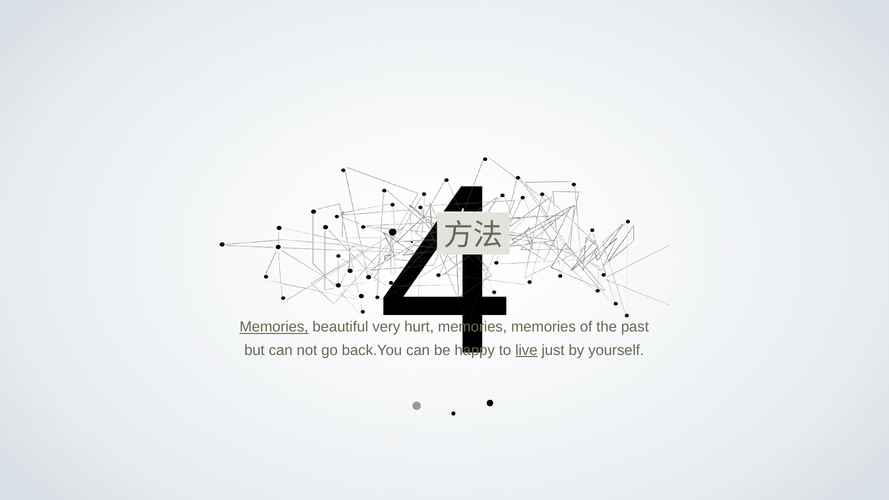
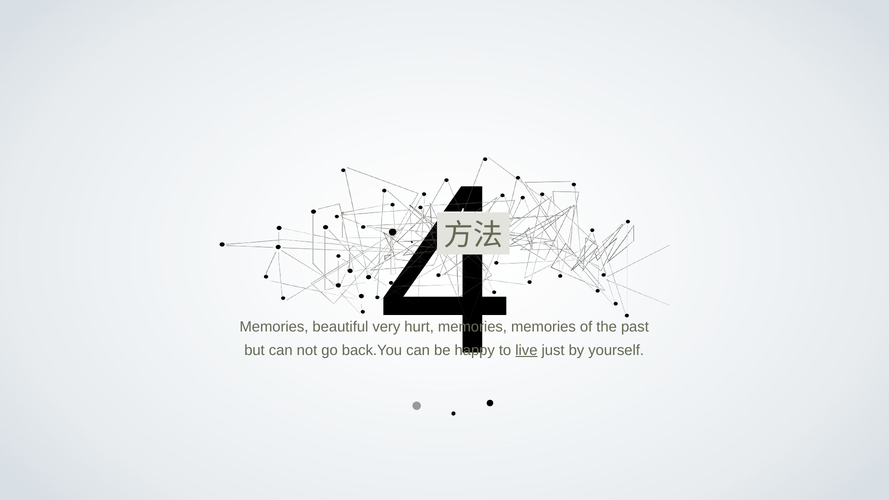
Memories at (274, 327) underline: present -> none
